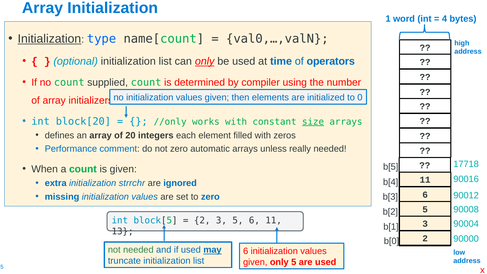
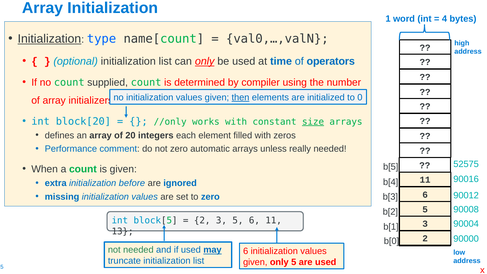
then underline: none -> present
17718: 17718 -> 52575
strrchr: strrchr -> before
